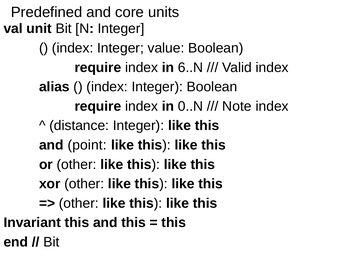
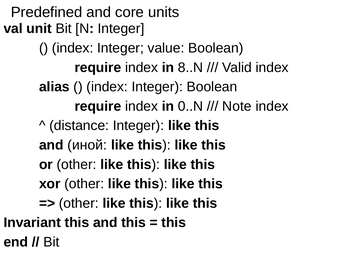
6..N: 6..N -> 8..N
point: point -> иной
